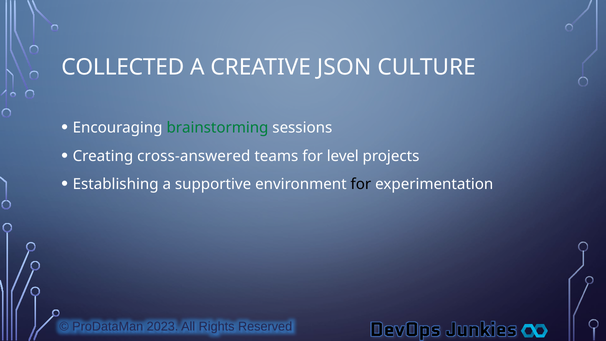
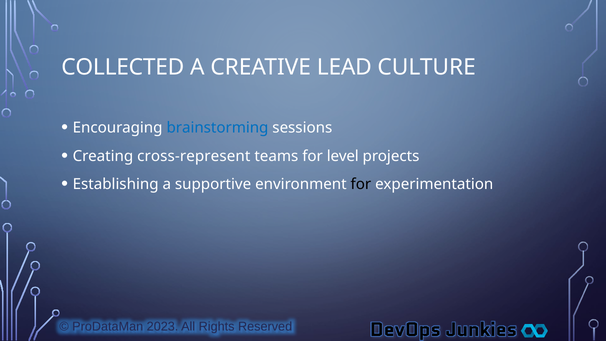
JSON: JSON -> LEAD
brainstorming colour: green -> blue
cross-answered: cross-answered -> cross-represent
